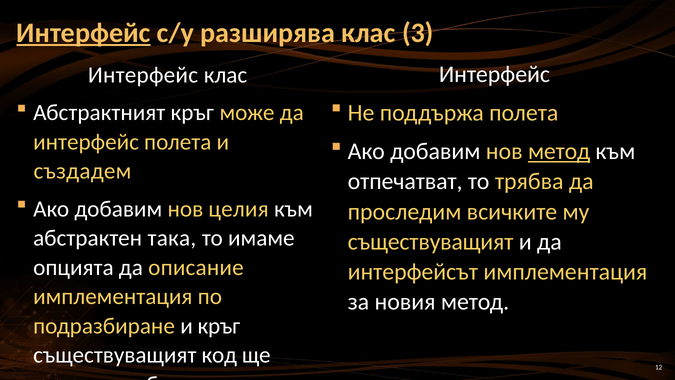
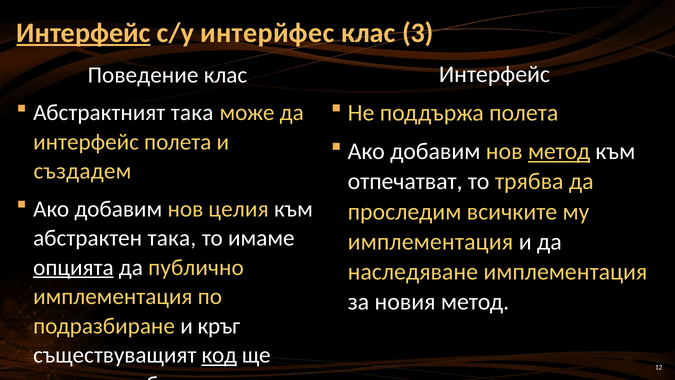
разширява: разширява -> интерйфес
Интерфейс at (143, 75): Интерфейс -> Поведение
Абстрактният кръг: кръг -> така
съществуващият at (431, 242): съществуващият -> имплементация
опцията underline: none -> present
описание: описание -> публично
интерфейсът: интерфейсът -> наследяване
код underline: none -> present
